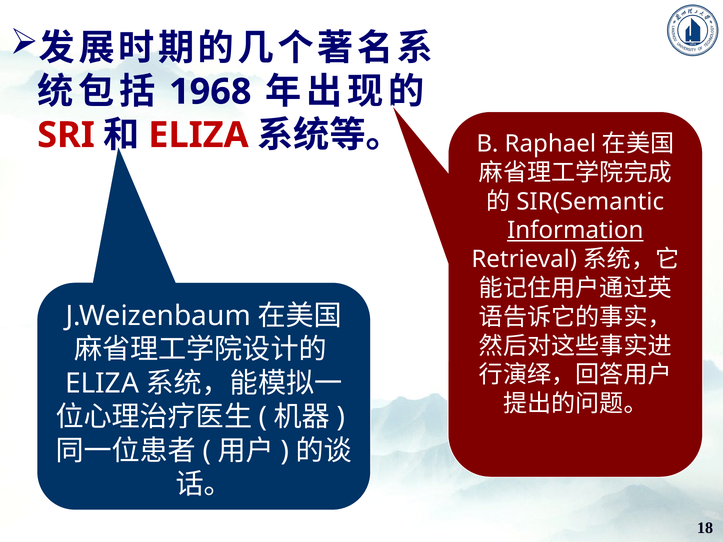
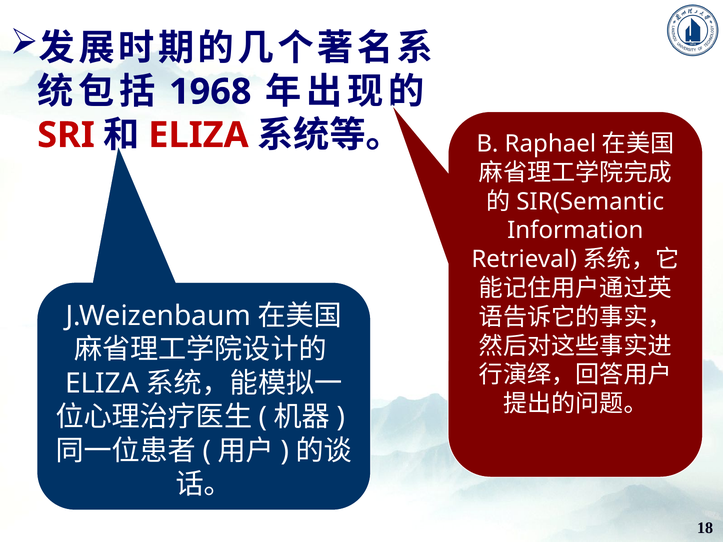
Information underline: present -> none
